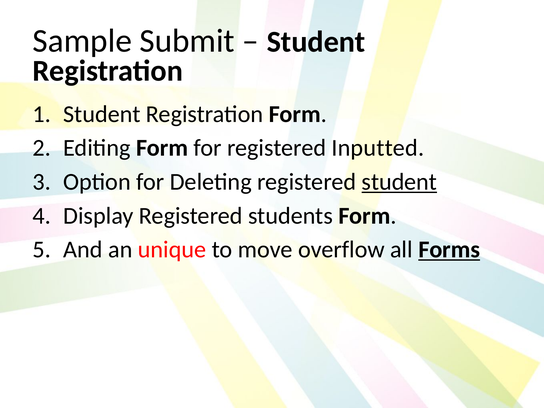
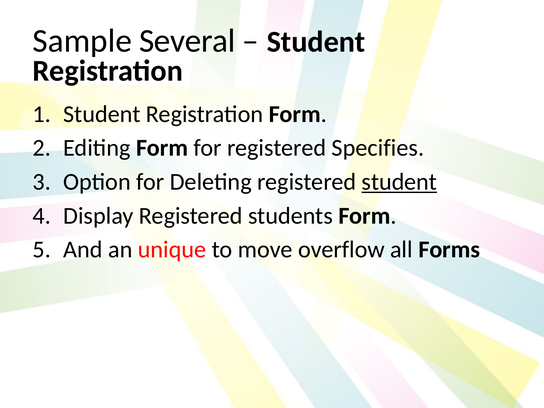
Submit: Submit -> Several
Inputted: Inputted -> Specifies
Forms underline: present -> none
